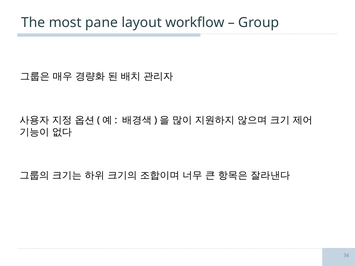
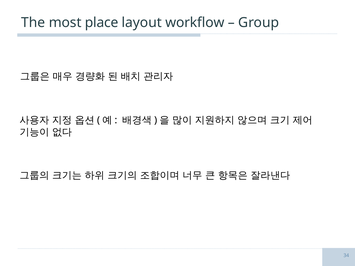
pane: pane -> place
